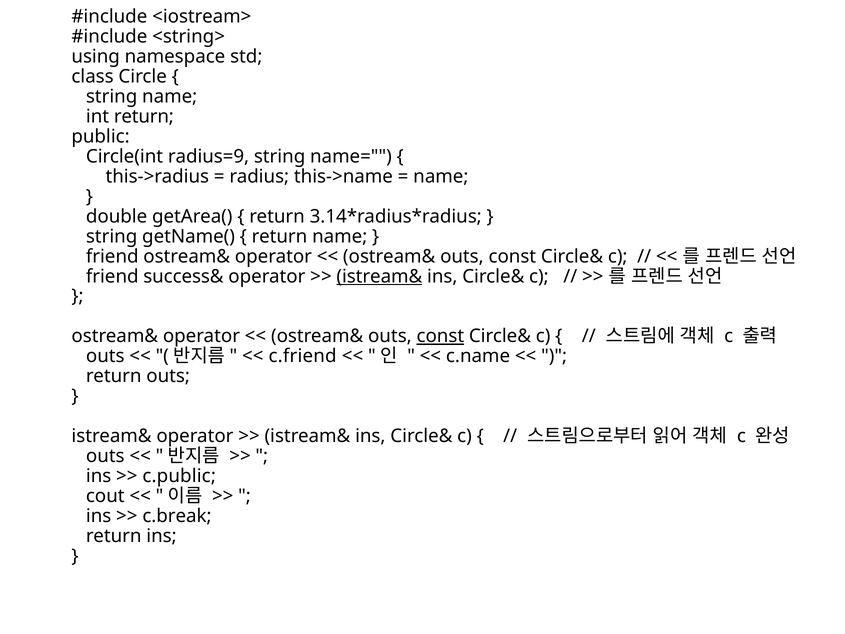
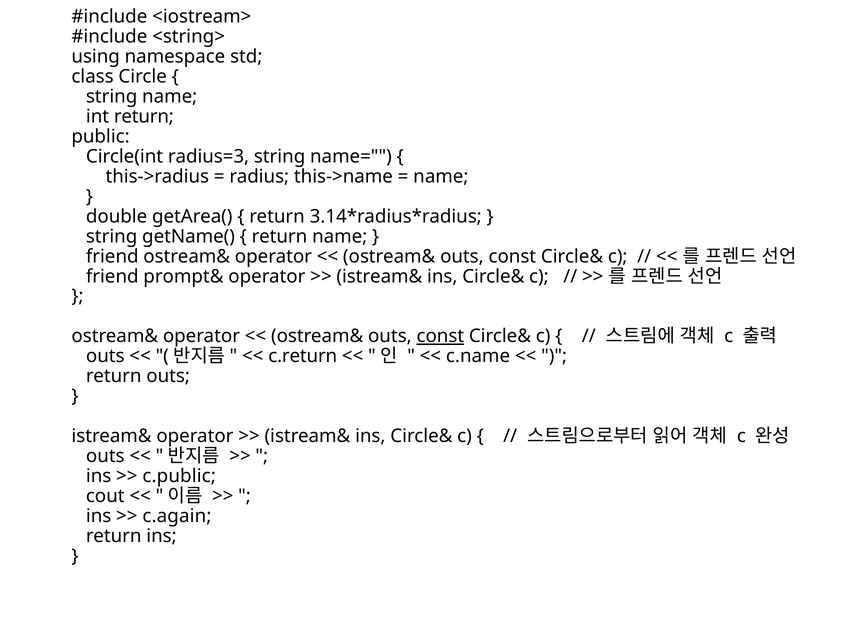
radius=9: radius=9 -> radius=3
success&: success& -> prompt&
istream& at (379, 276) underline: present -> none
c.friend: c.friend -> c.return
c.break: c.break -> c.again
